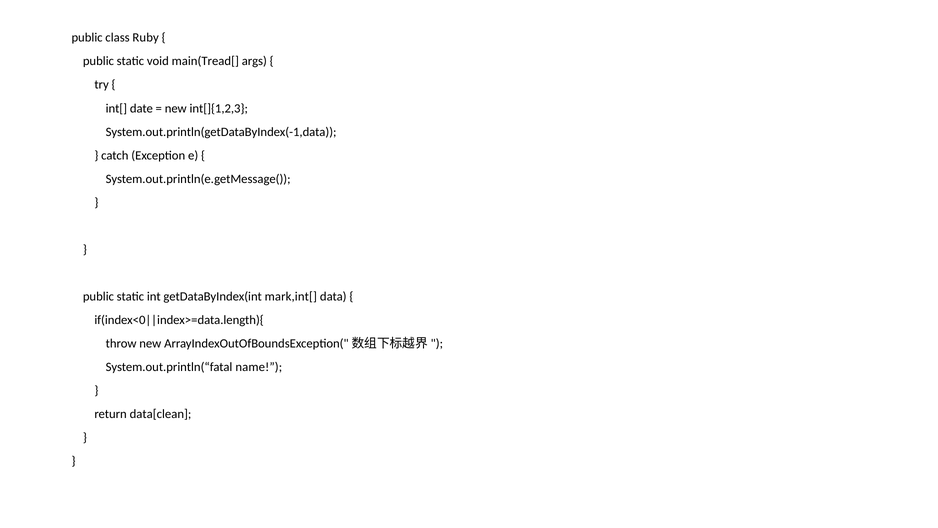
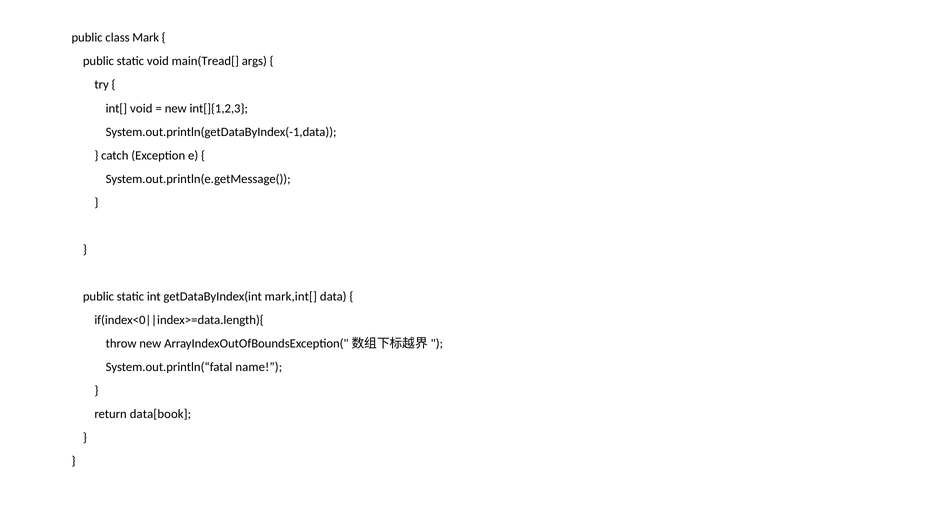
Ruby: Ruby -> Mark
int[ date: date -> void
data[clean: data[clean -> data[book
